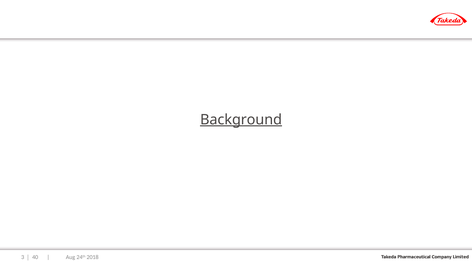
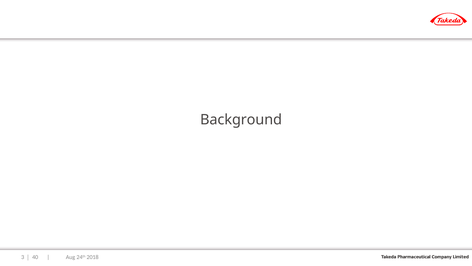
Background underline: present -> none
